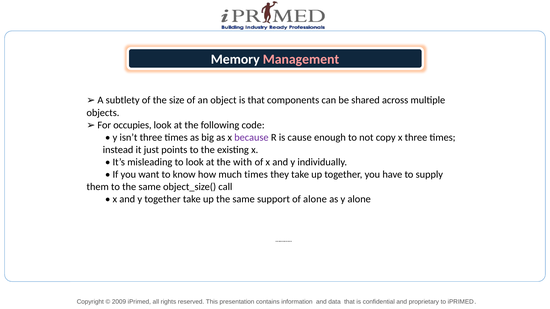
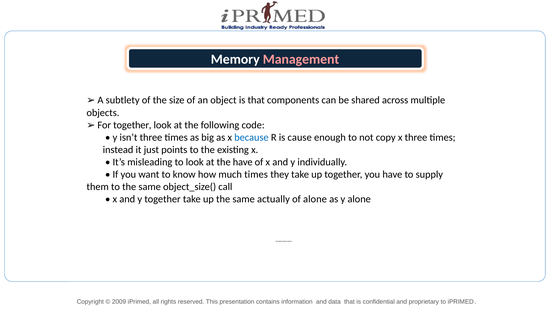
occupies at (132, 125): occupies -> together
because colour: purple -> blue
the with: with -> have
support: support -> actually
